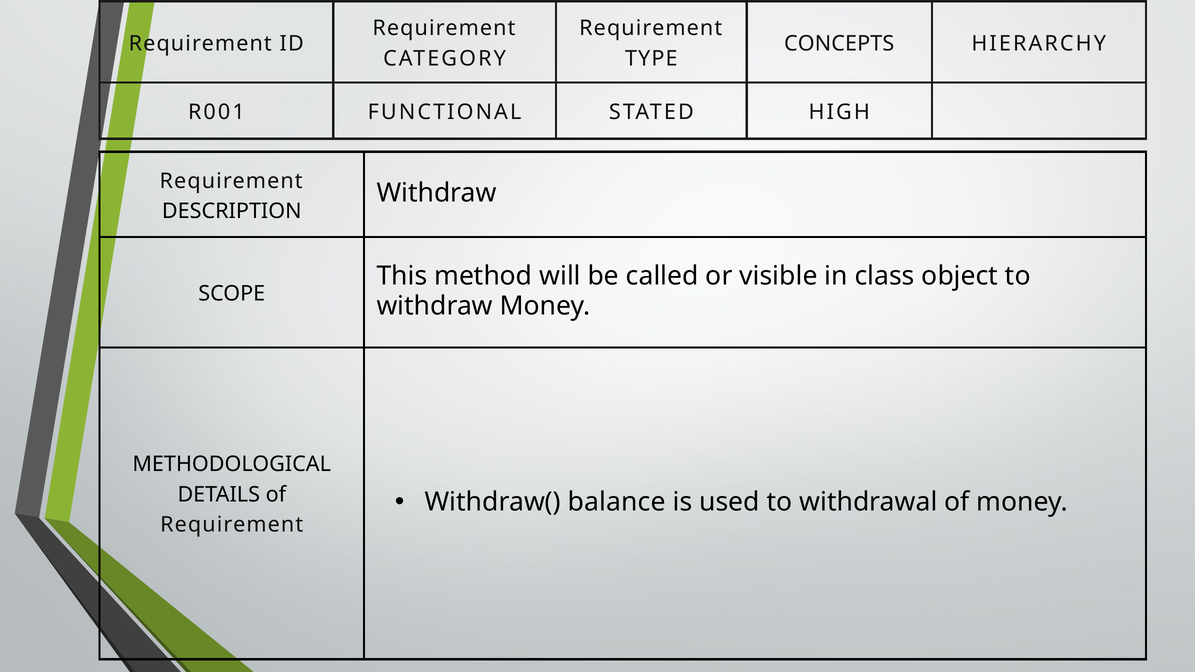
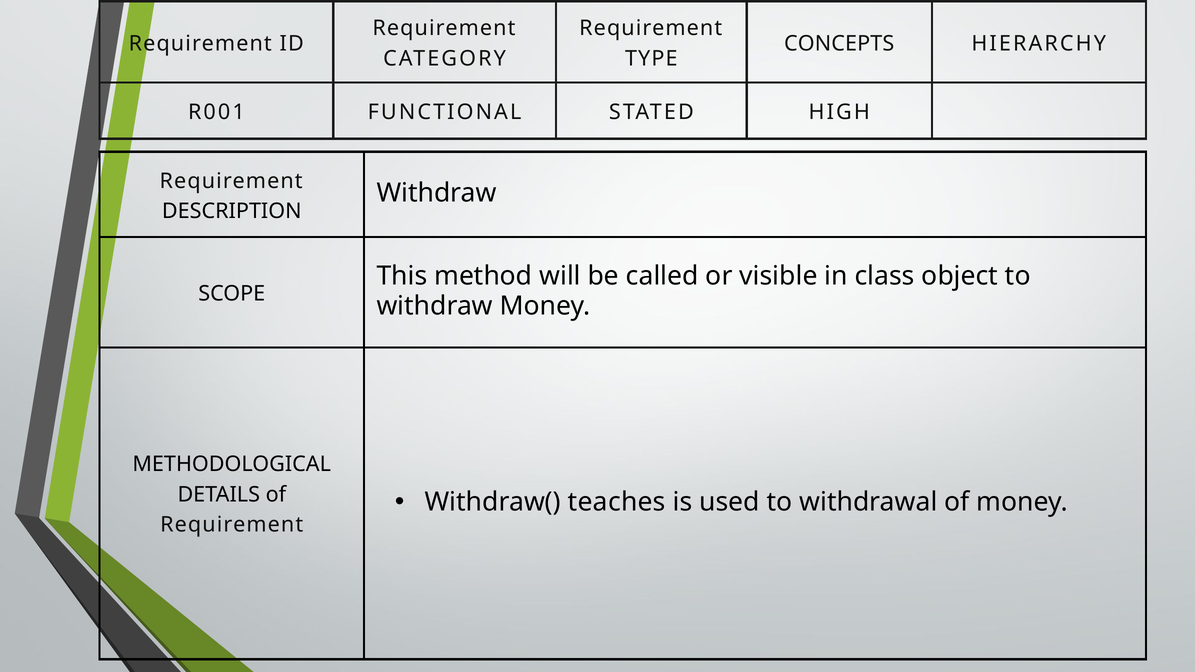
balance: balance -> teaches
